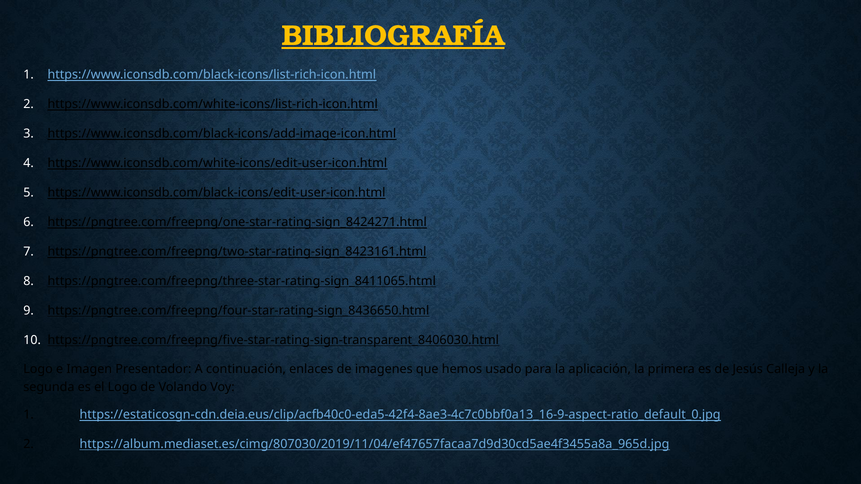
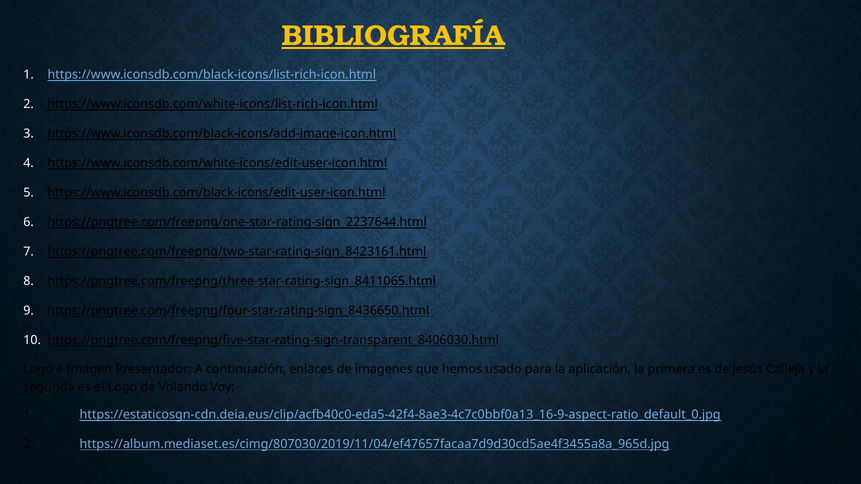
https://pngtree.com/freepng/one-star-rating-sign_8424271.html: https://pngtree.com/freepng/one-star-rating-sign_8424271.html -> https://pngtree.com/freepng/one-star-rating-sign_2237644.html
